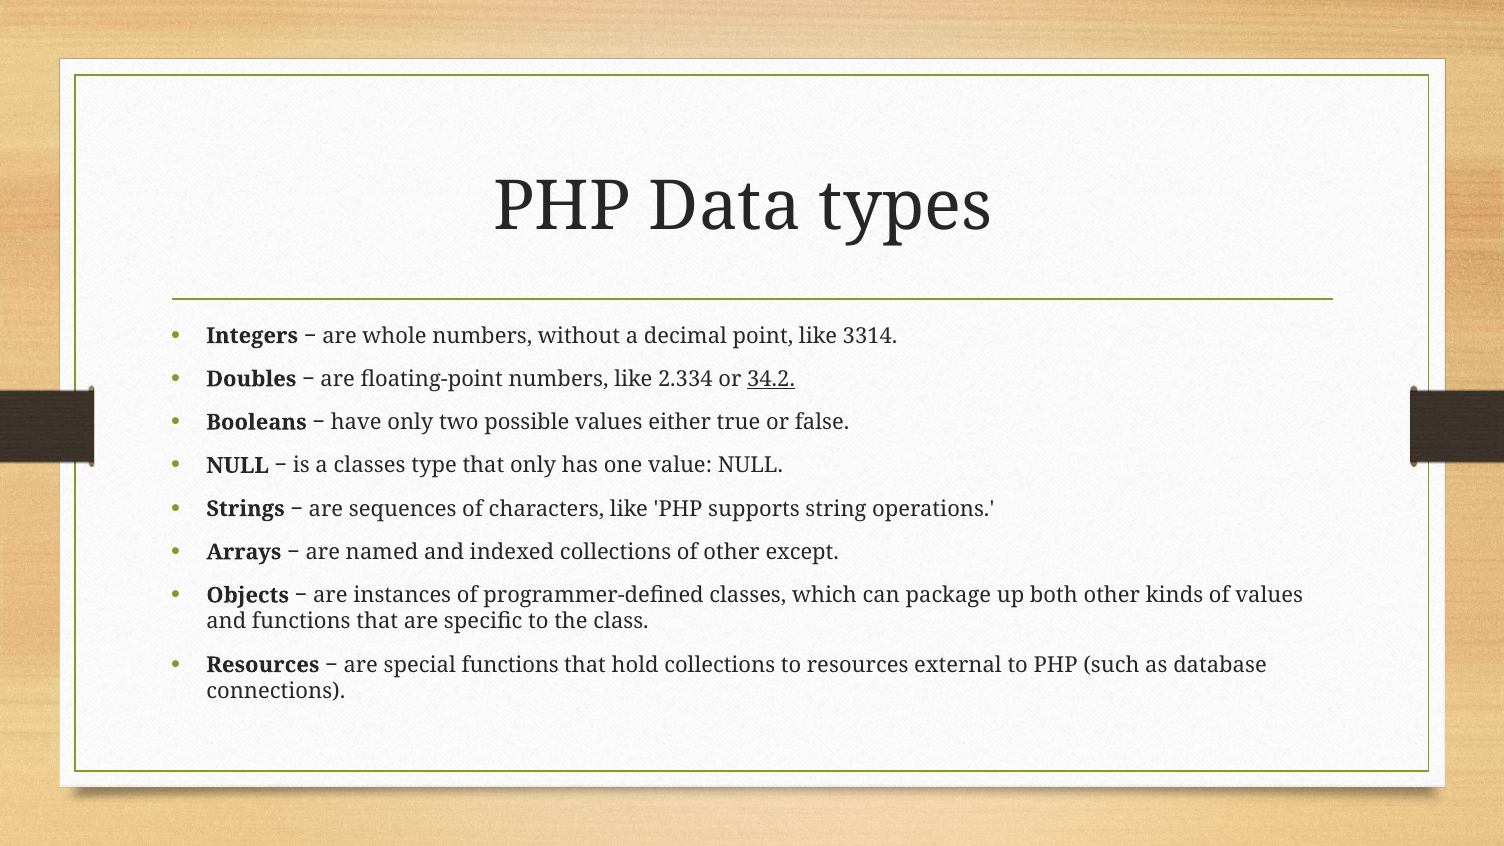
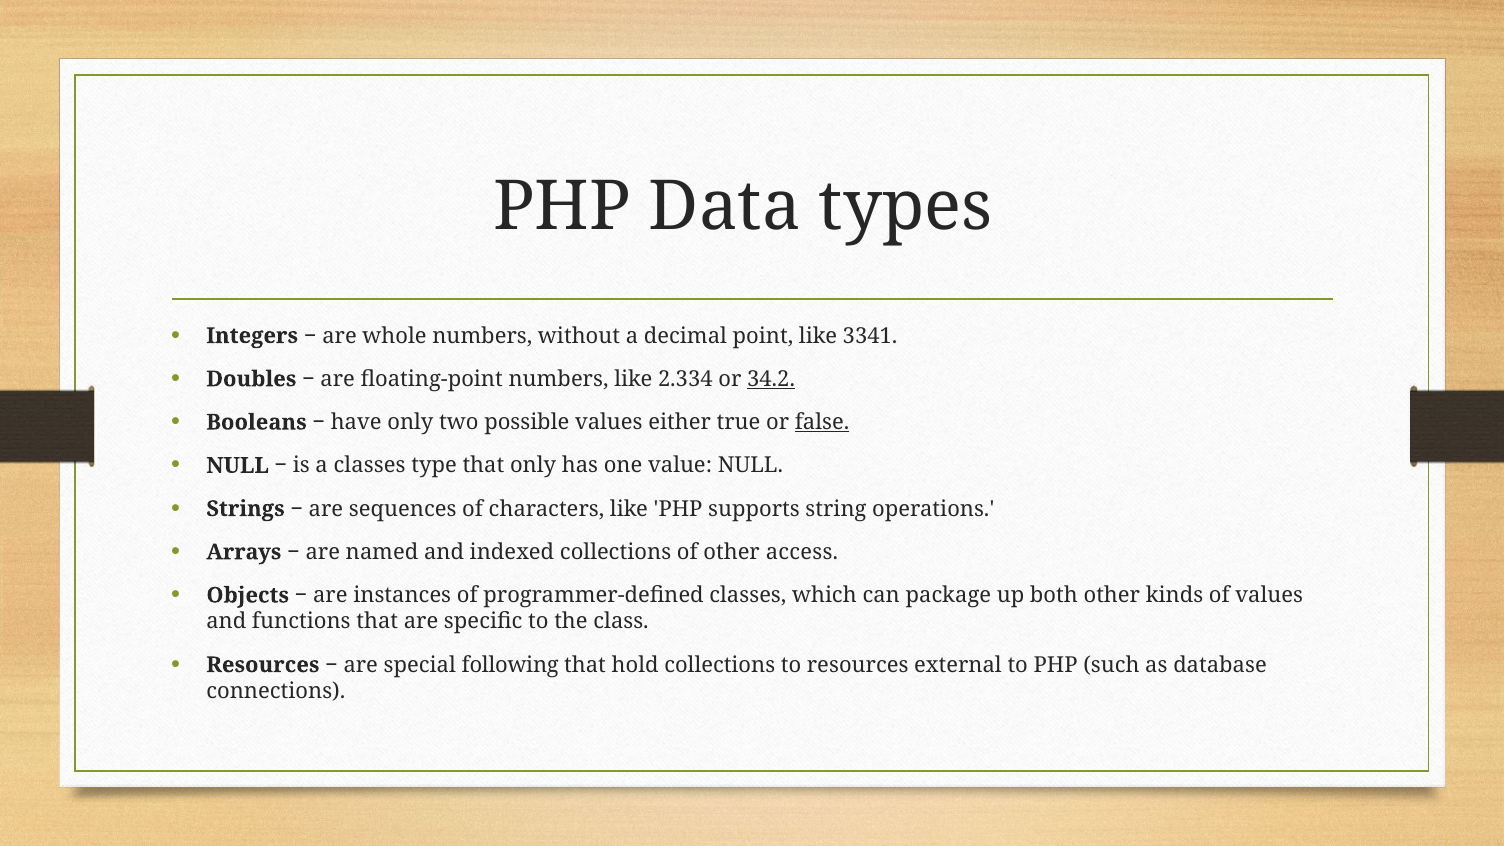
3314: 3314 -> 3341
false underline: none -> present
except: except -> access
special functions: functions -> following
